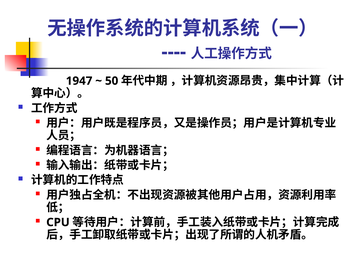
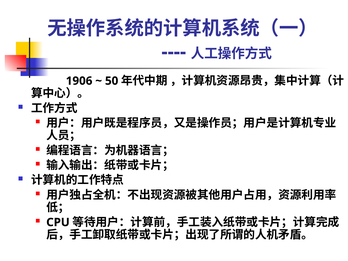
1947: 1947 -> 1906
